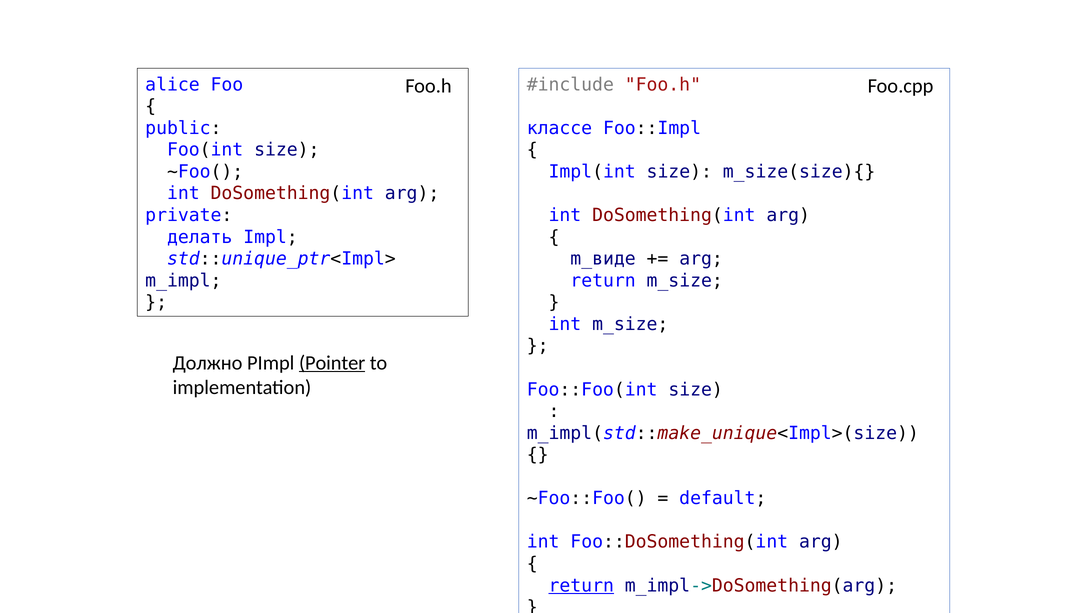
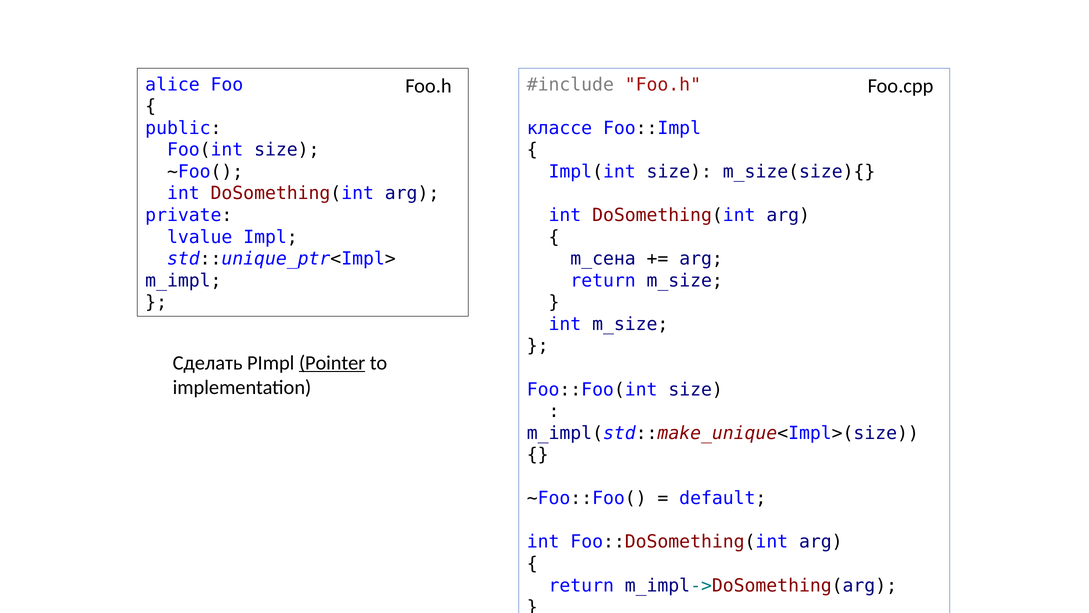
делать: делать -> lvalue
m_виде: m_виде -> m_сена
Должно: Должно -> Сделать
return at (581, 585) underline: present -> none
